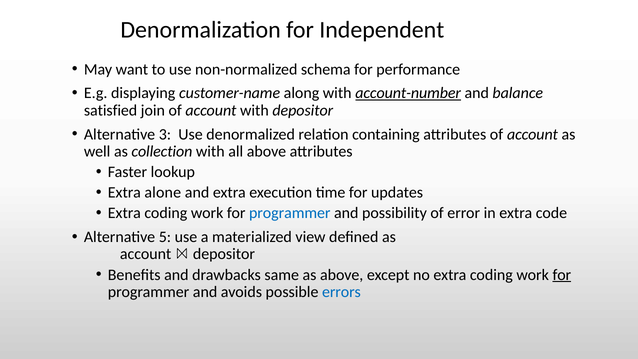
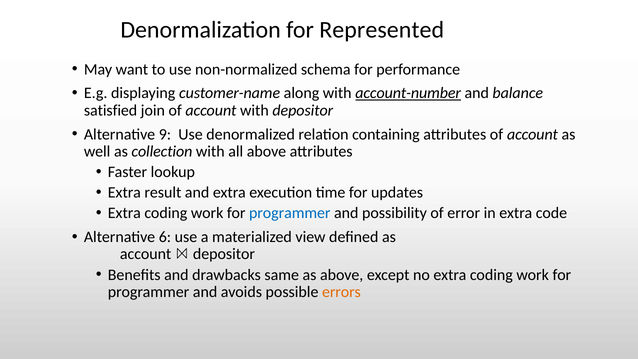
Independent: Independent -> Represented
3: 3 -> 9
alone: alone -> result
5: 5 -> 6
for at (562, 275) underline: present -> none
errors colour: blue -> orange
